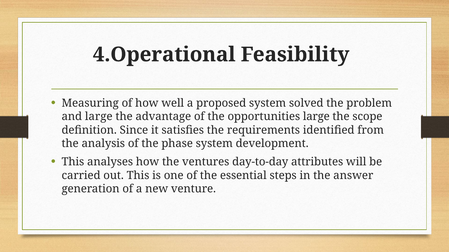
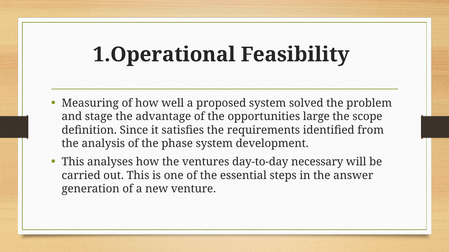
4.Operational: 4.Operational -> 1.Operational
and large: large -> stage
attributes: attributes -> necessary
